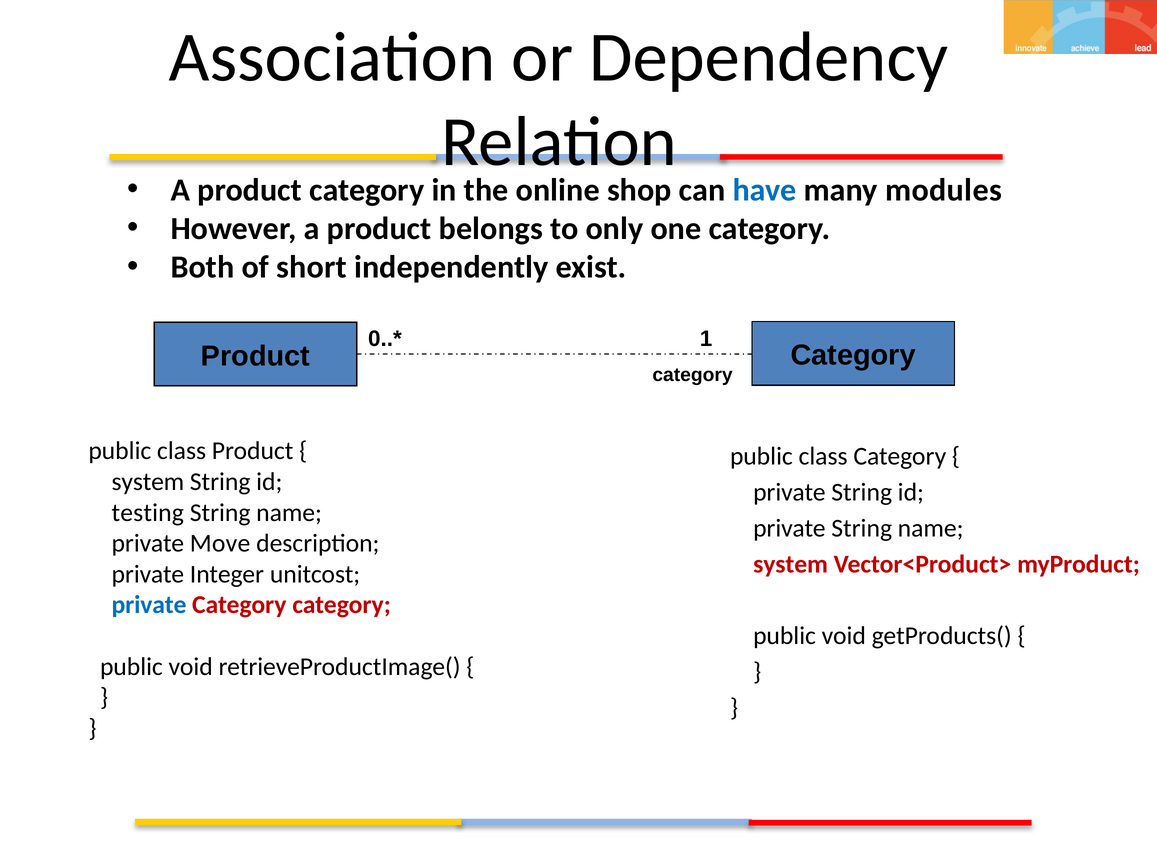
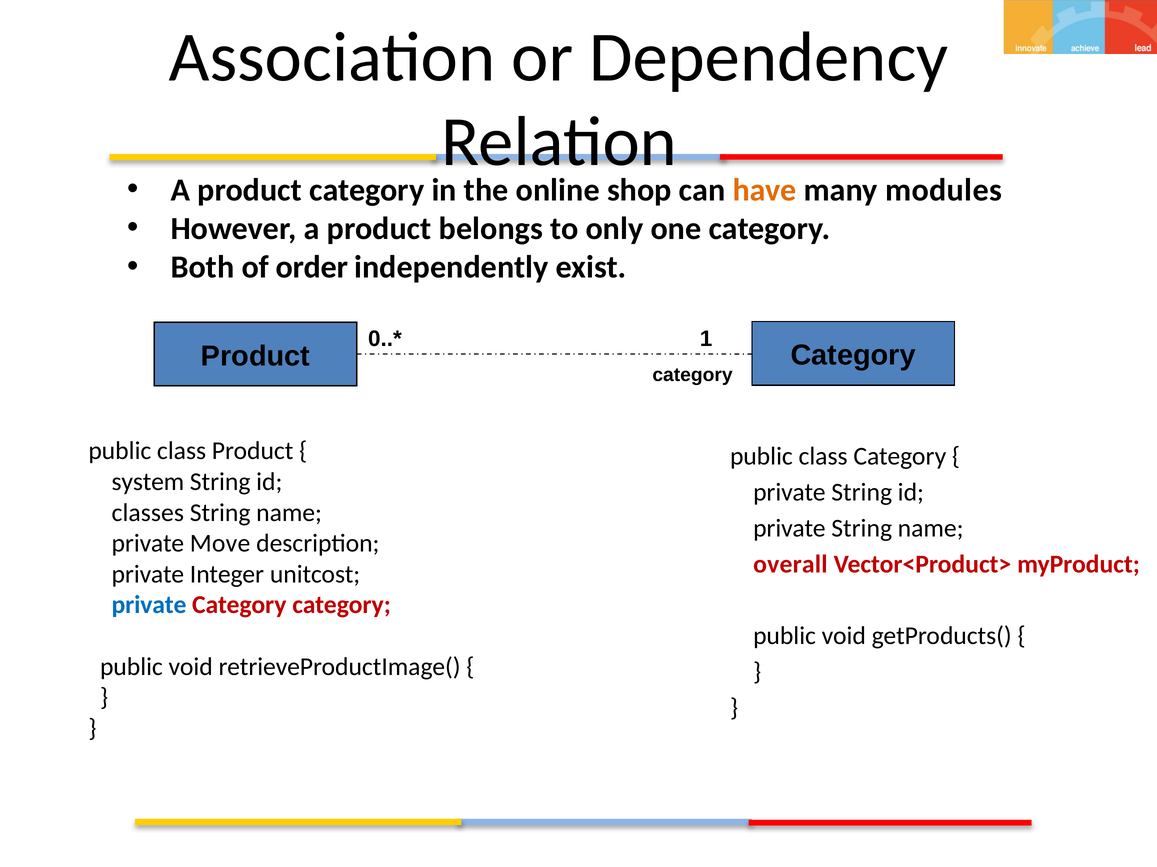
have colour: blue -> orange
short: short -> order
testing: testing -> classes
system at (791, 565): system -> overall
